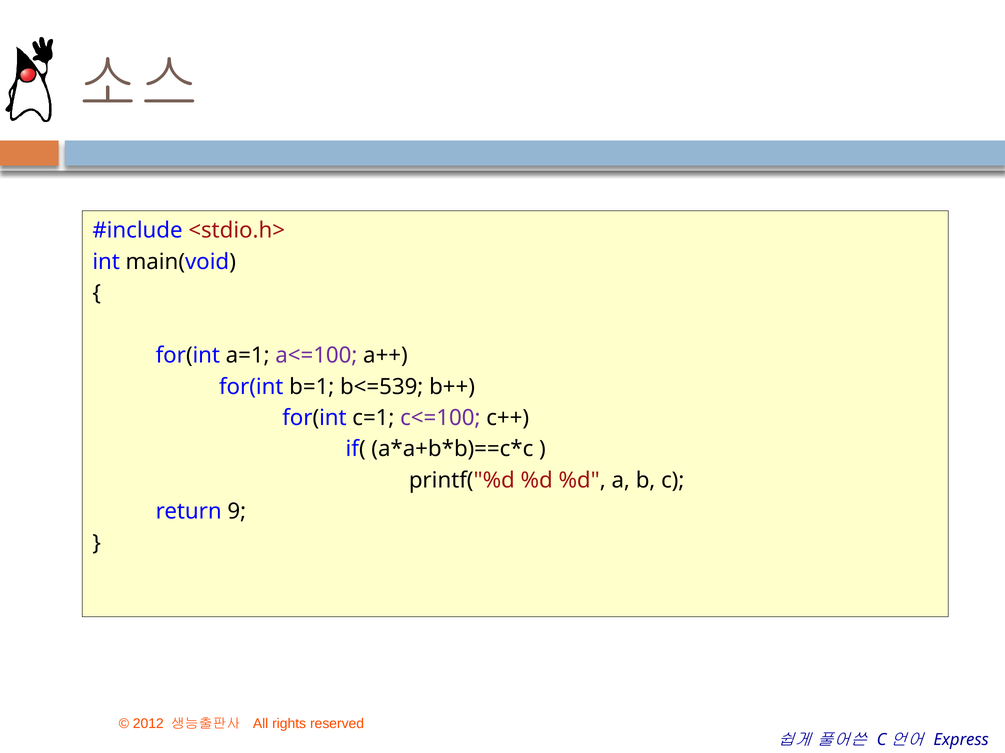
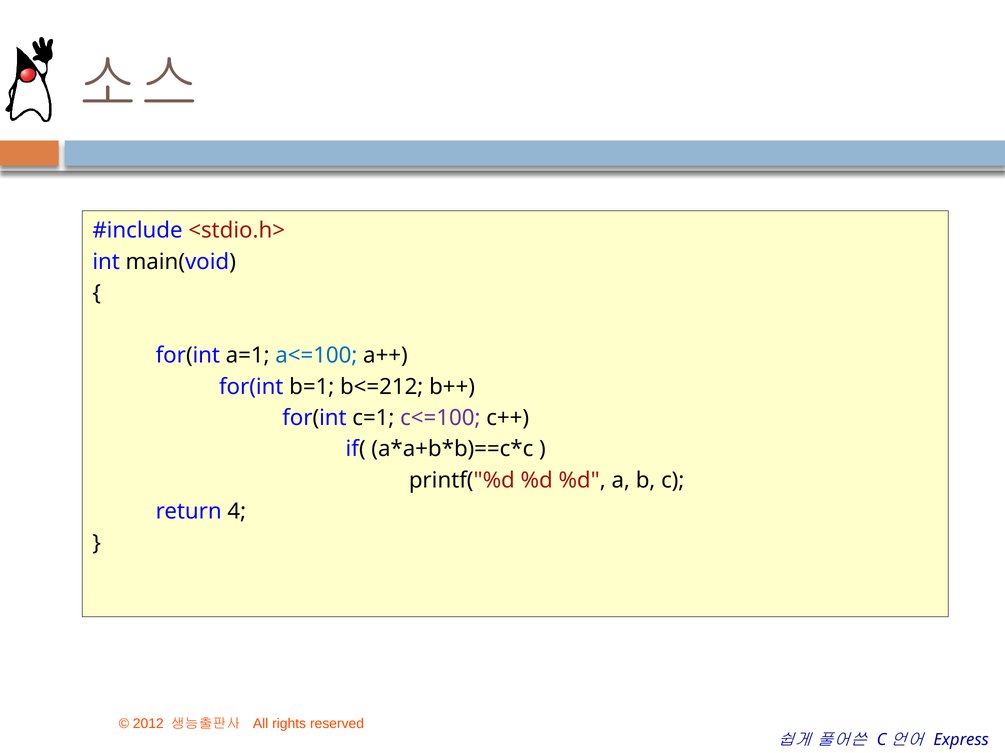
a<=100 colour: purple -> blue
b<=539: b<=539 -> b<=212
9: 9 -> 4
